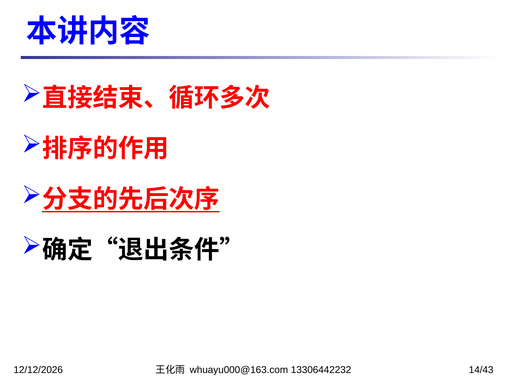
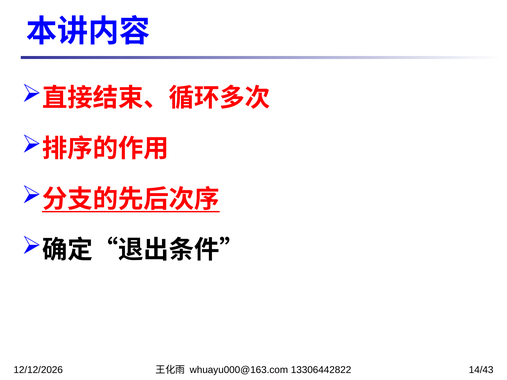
13306442232: 13306442232 -> 13306442822
